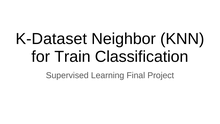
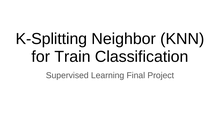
K-Dataset: K-Dataset -> K-Splitting
